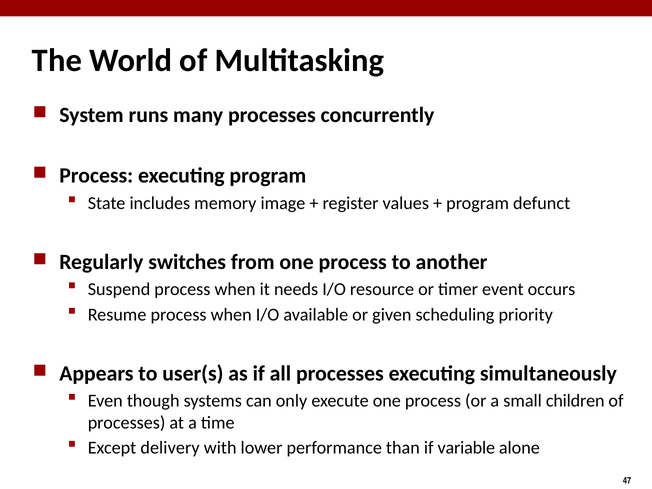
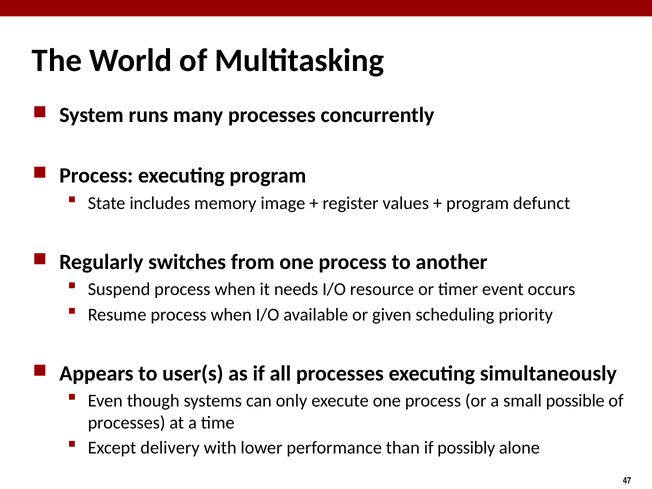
children: children -> possible
variable: variable -> possibly
